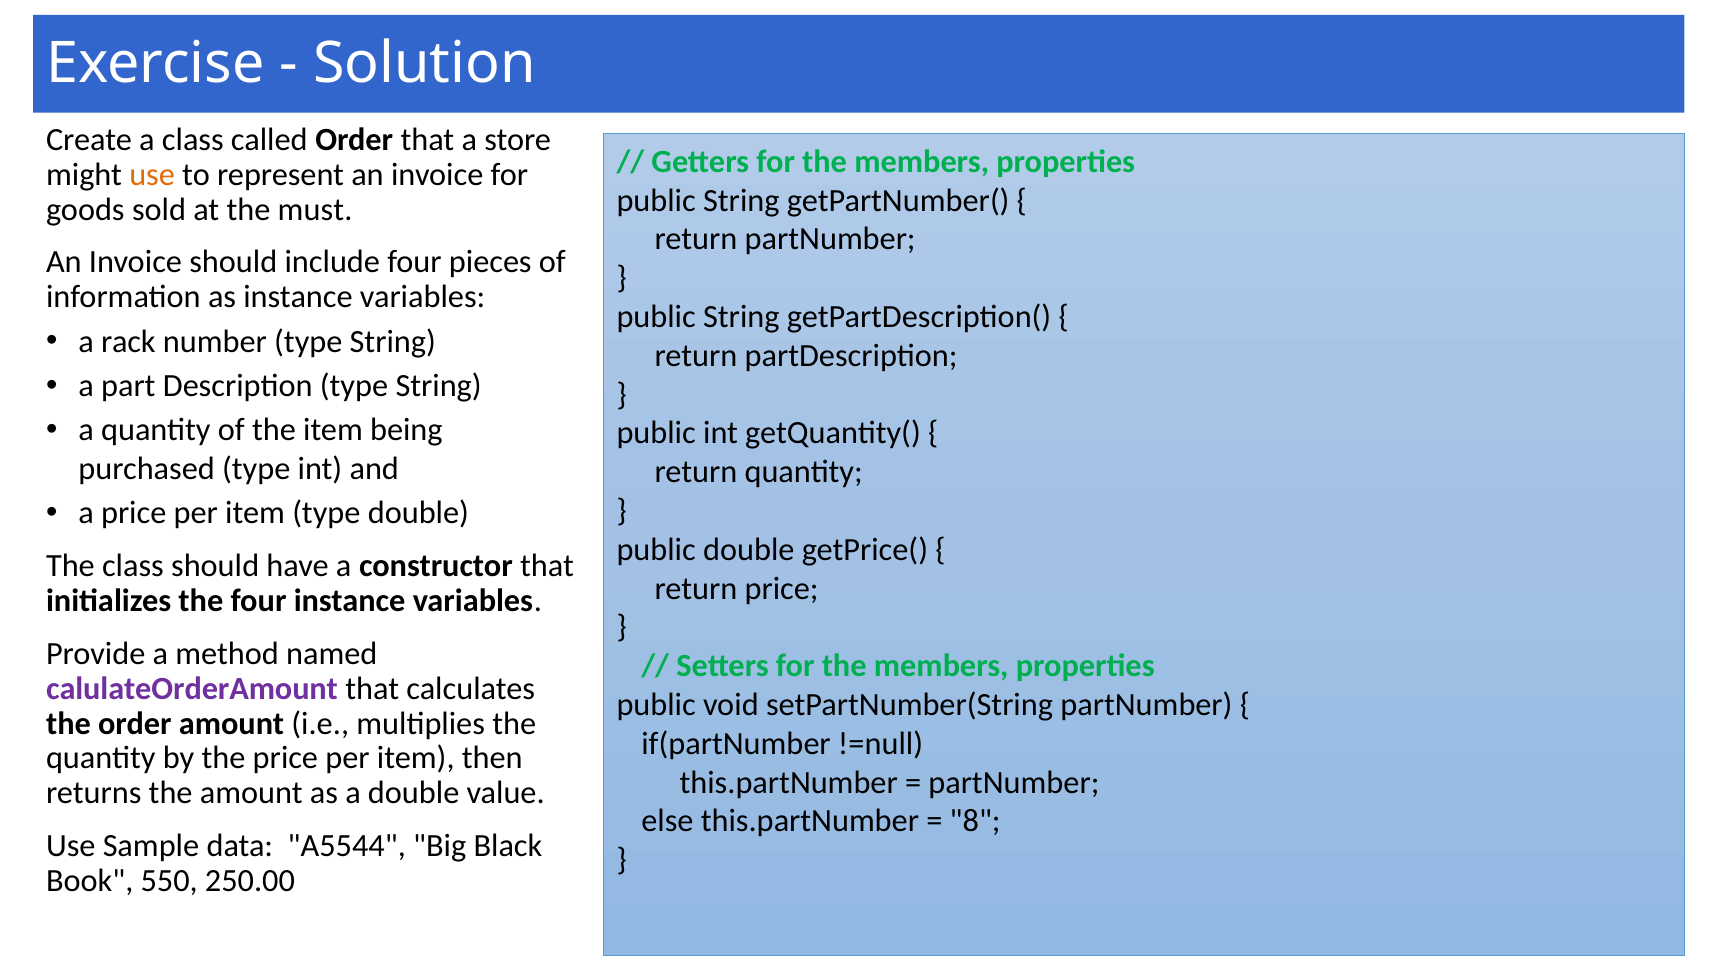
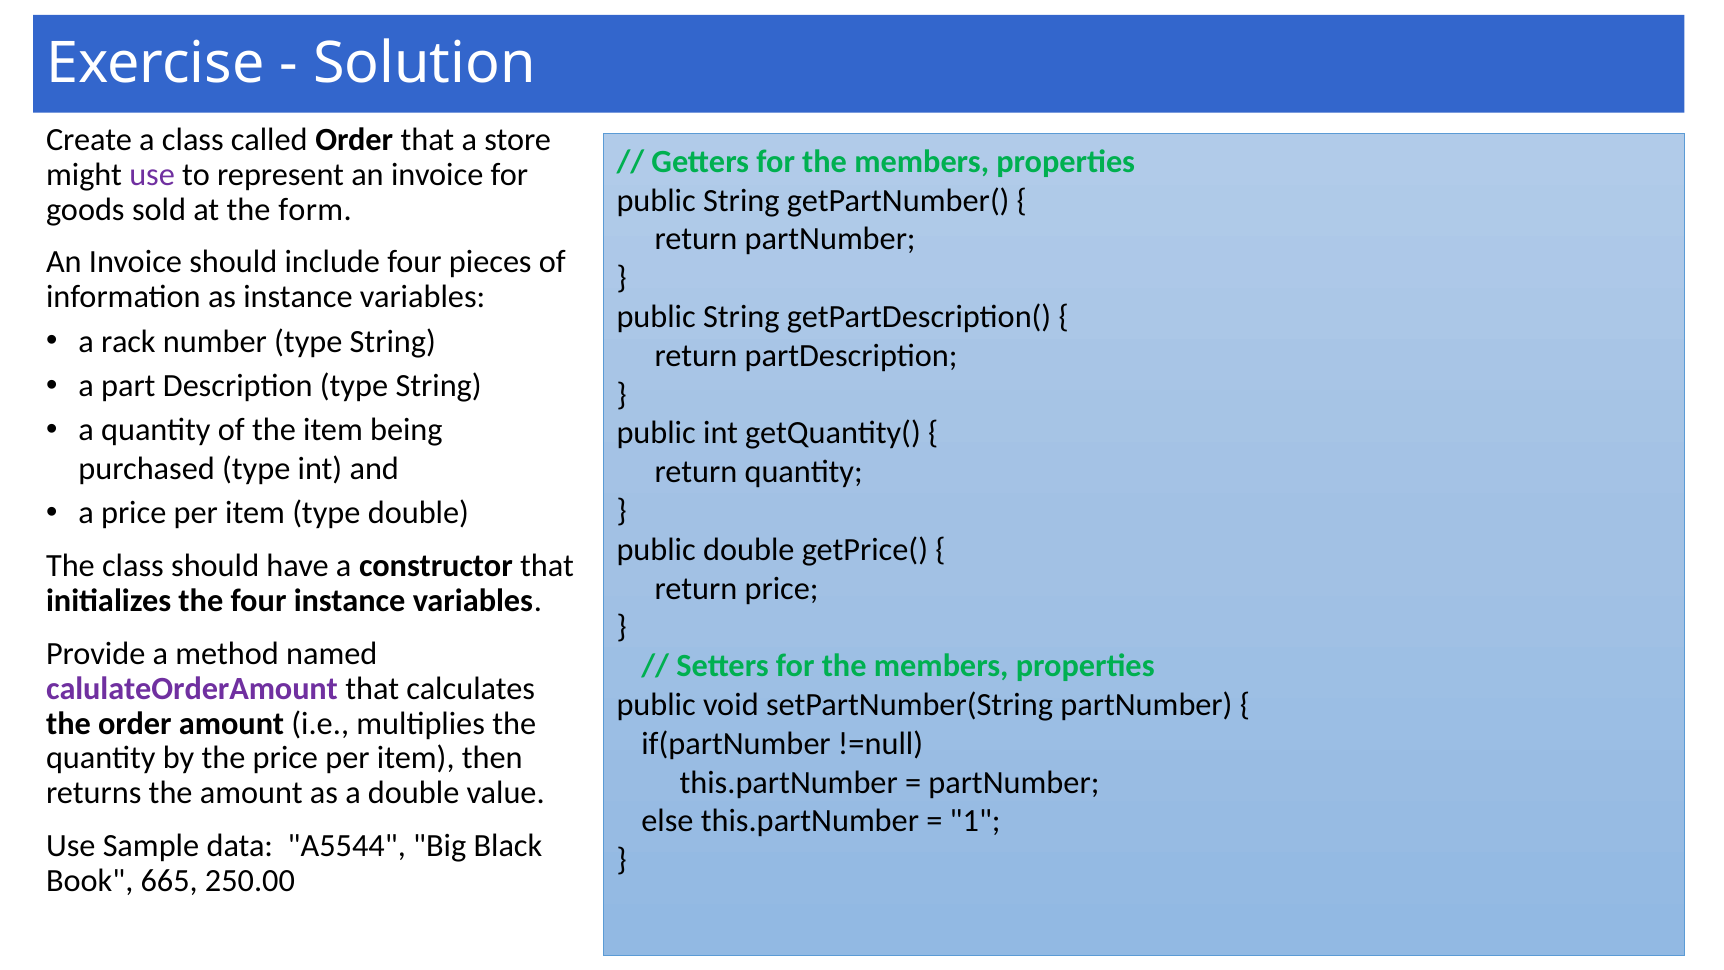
use at (152, 174) colour: orange -> purple
must: must -> form
8: 8 -> 1
550: 550 -> 665
